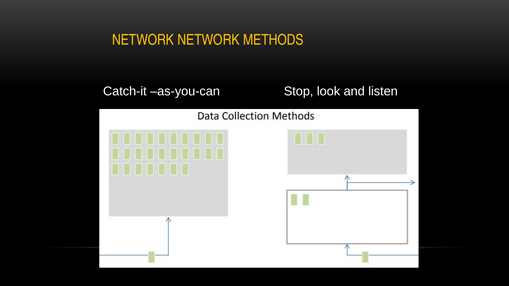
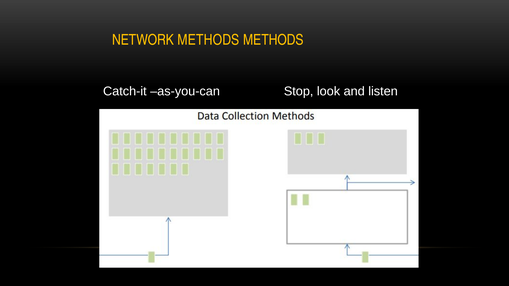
NETWORK NETWORK: NETWORK -> METHODS
